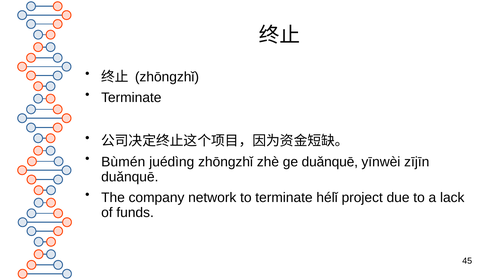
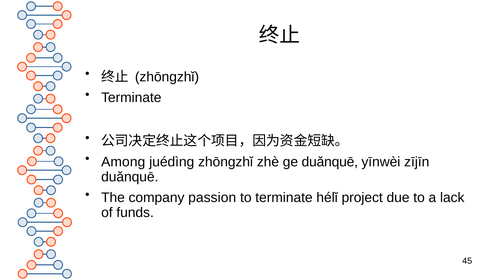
Bùmén: Bùmén -> Among
network: network -> passion
